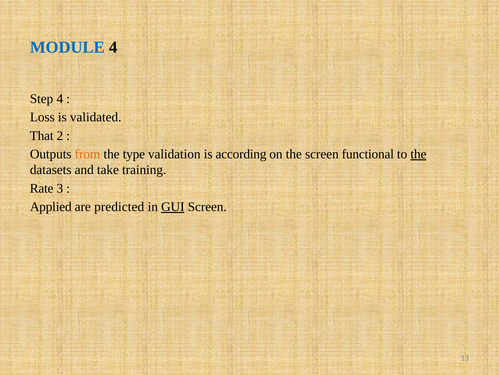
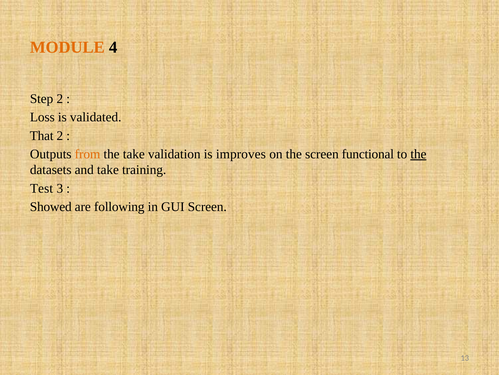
MODULE colour: blue -> orange
Step 4: 4 -> 2
the type: type -> take
according: according -> improves
Rate: Rate -> Test
Applied: Applied -> Showed
predicted: predicted -> following
GUI underline: present -> none
